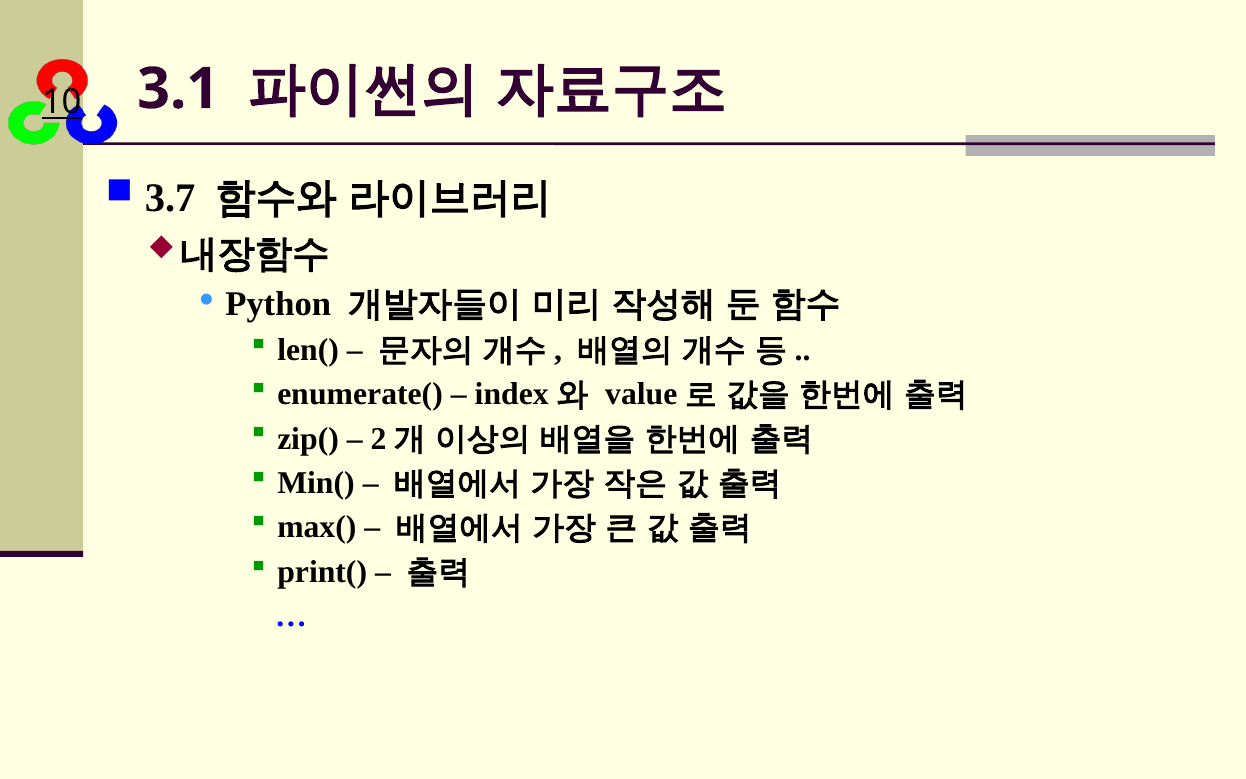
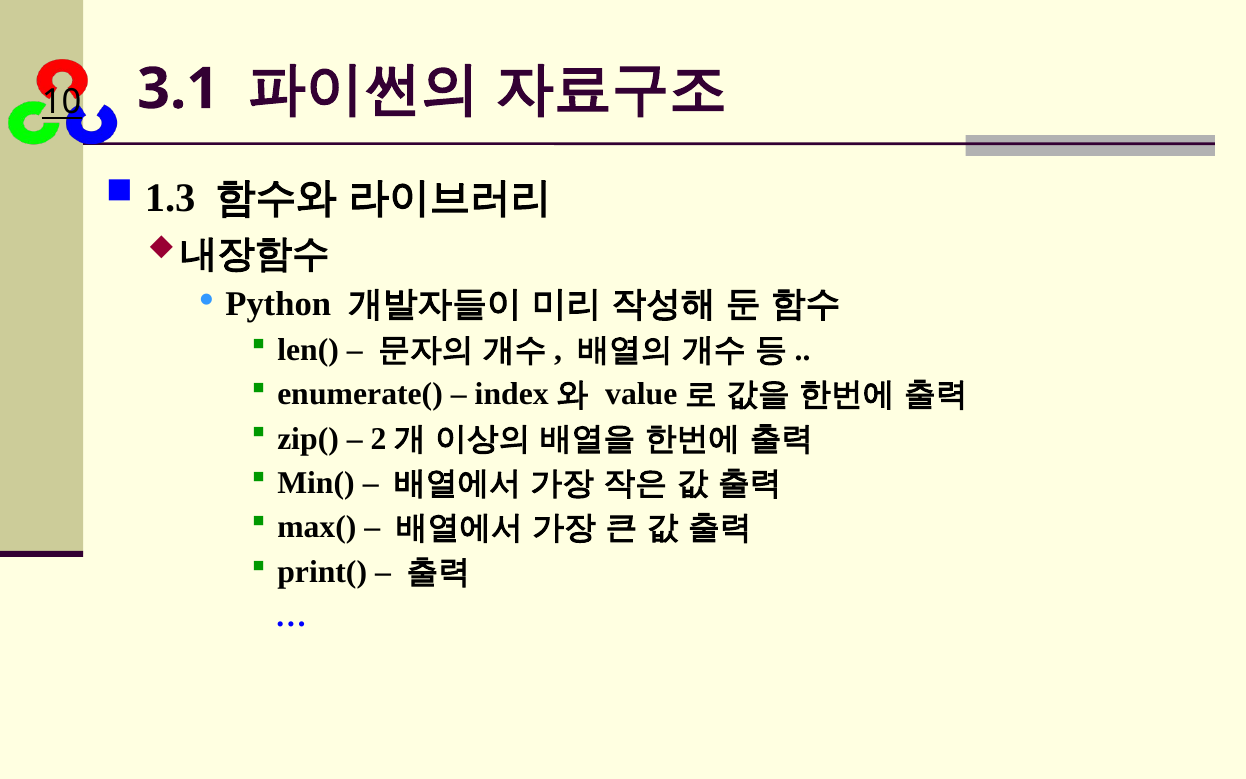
3.7: 3.7 -> 1.3
